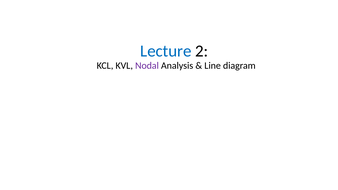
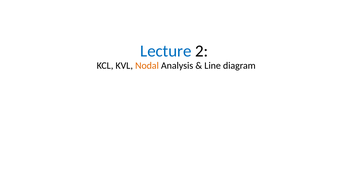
Nodal colour: purple -> orange
